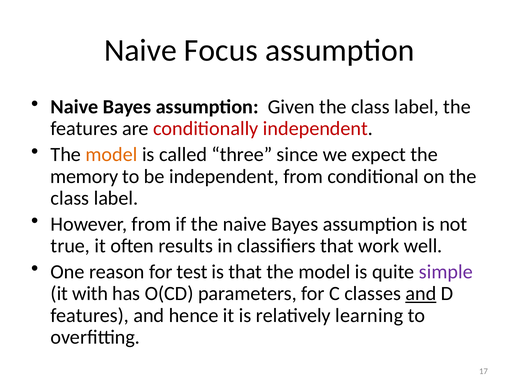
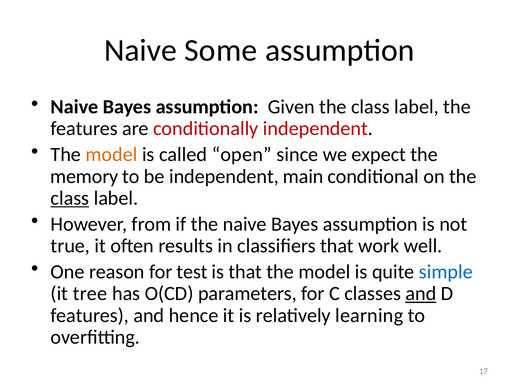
Focus: Focus -> Some
three: three -> open
independent from: from -> main
class at (70, 198) underline: none -> present
simple colour: purple -> blue
with: with -> tree
